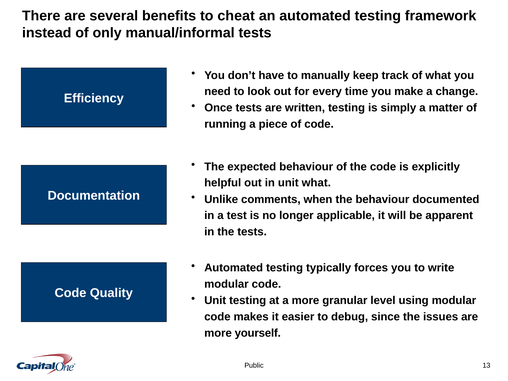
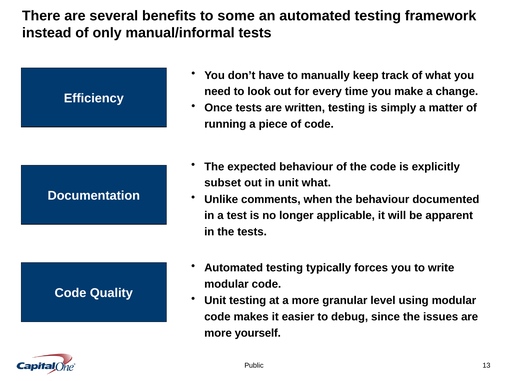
cheat: cheat -> some
helpful: helpful -> subset
